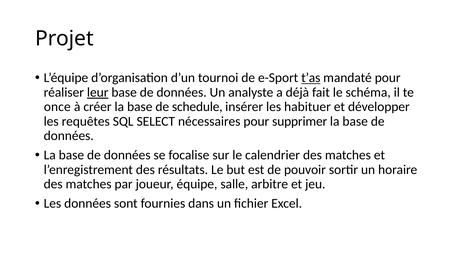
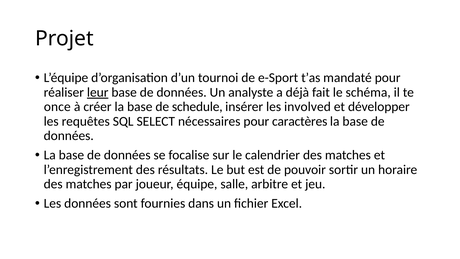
t’as underline: present -> none
habituer: habituer -> involved
supprimer: supprimer -> caractères
